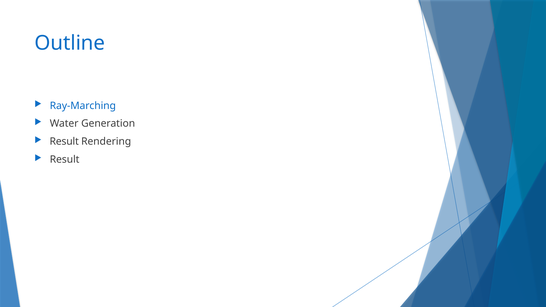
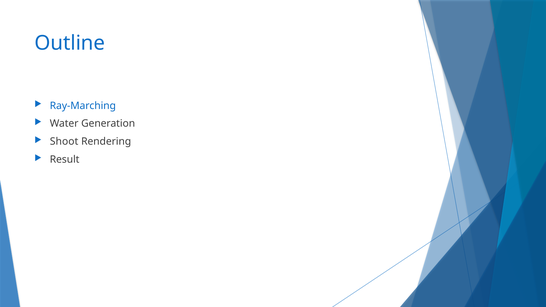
Result at (64, 142): Result -> Shoot
